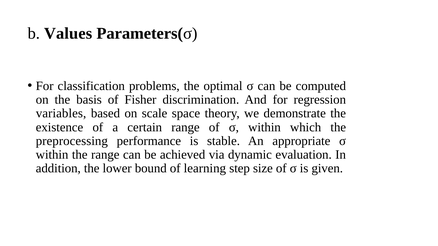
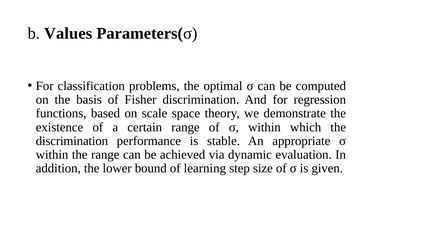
variables: variables -> functions
preprocessing at (72, 141): preprocessing -> discrimination
